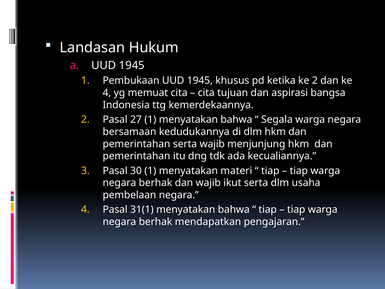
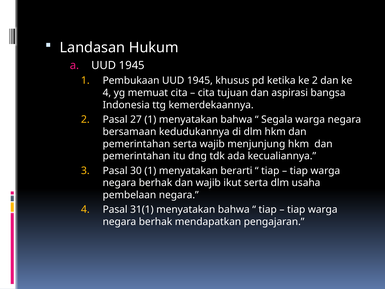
materi: materi -> berarti
